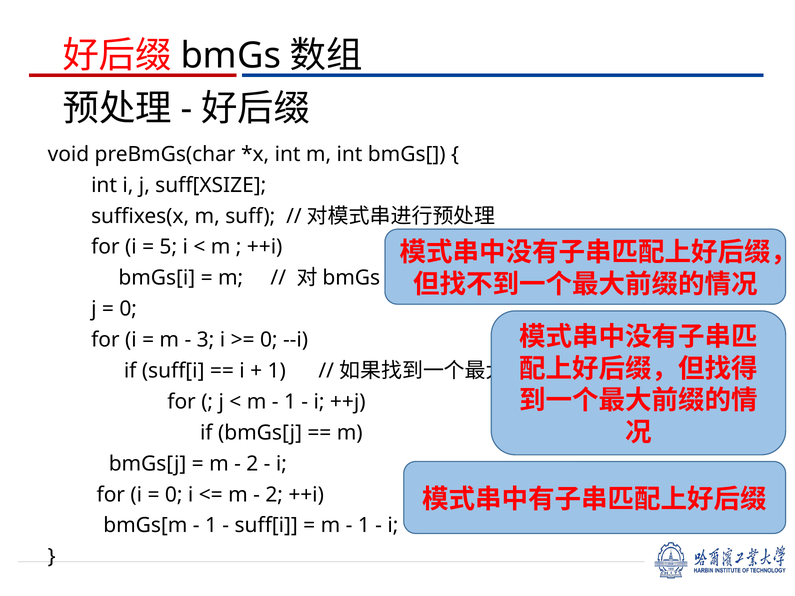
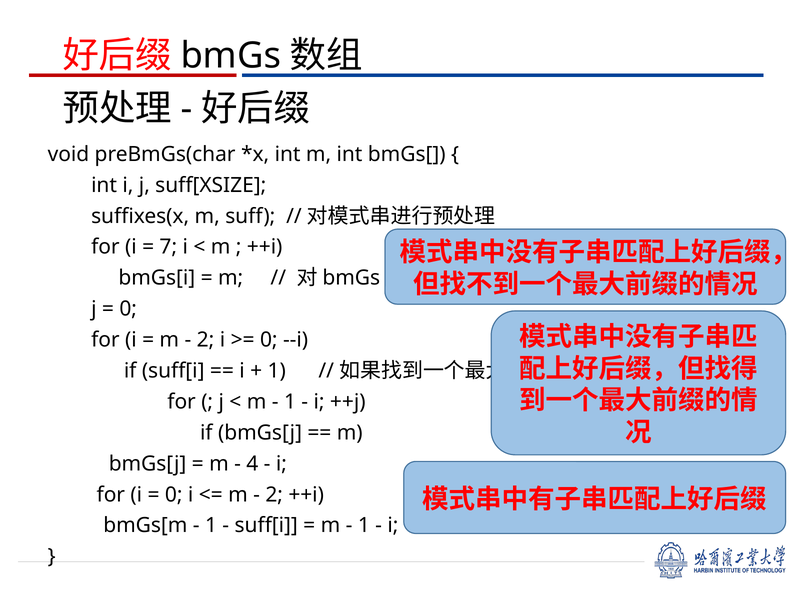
5: 5 -> 7
3 at (206, 340): 3 -> 2
2 at (252, 464): 2 -> 4
